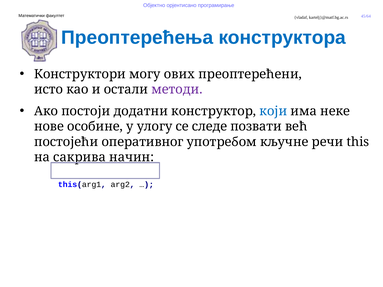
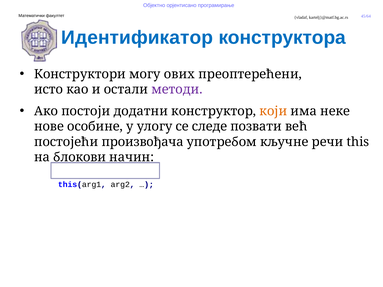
Преоптерећења: Преоптерећења -> Идентификатор
који colour: blue -> orange
оперативног: оперативног -> произвoђaчa
сакрива: сакрива -> блокови
